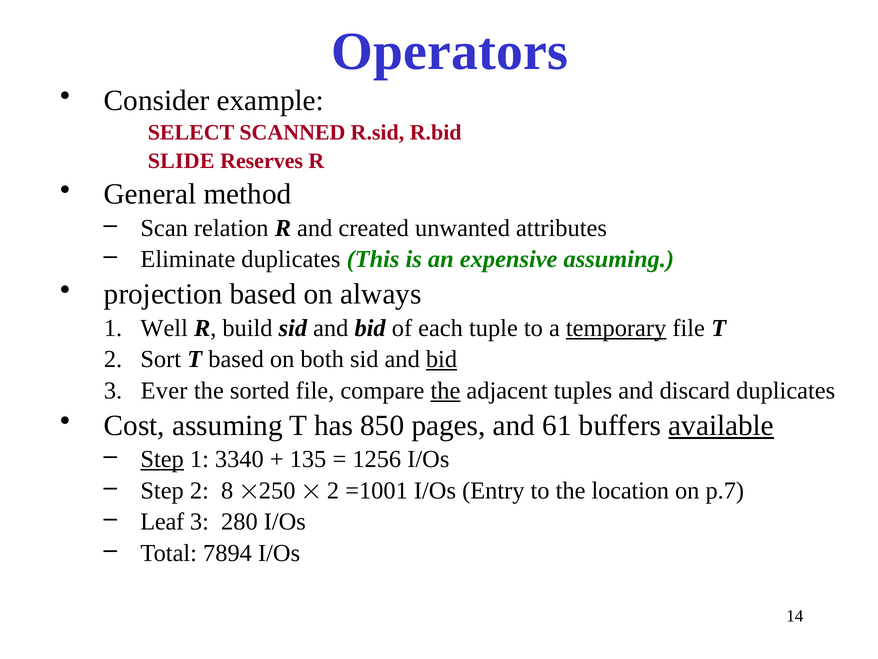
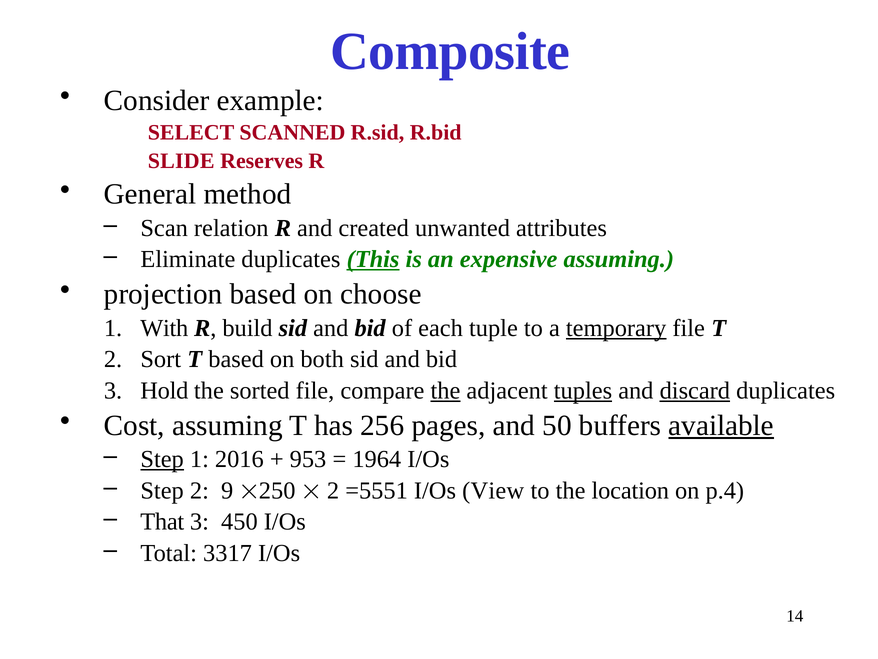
Operators: Operators -> Composite
This underline: none -> present
always: always -> choose
Well: Well -> With
bid at (441, 359) underline: present -> none
Ever: Ever -> Hold
tuples underline: none -> present
discard underline: none -> present
850: 850 -> 256
61: 61 -> 50
3340: 3340 -> 2016
135: 135 -> 953
1256: 1256 -> 1964
8: 8 -> 9
=1001: =1001 -> =5551
Entry: Entry -> View
p.7: p.7 -> p.4
Leaf: Leaf -> That
280: 280 -> 450
7894: 7894 -> 3317
